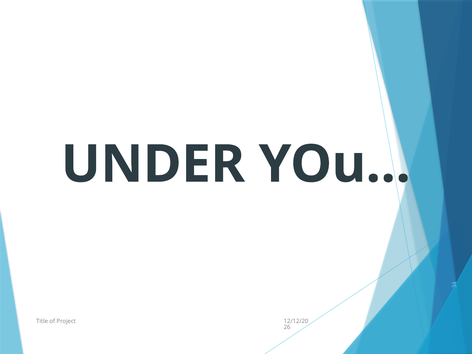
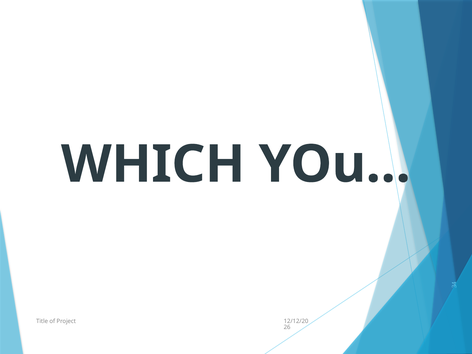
UNDER: UNDER -> WHICH
